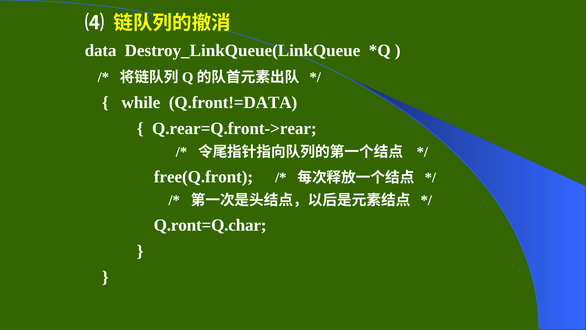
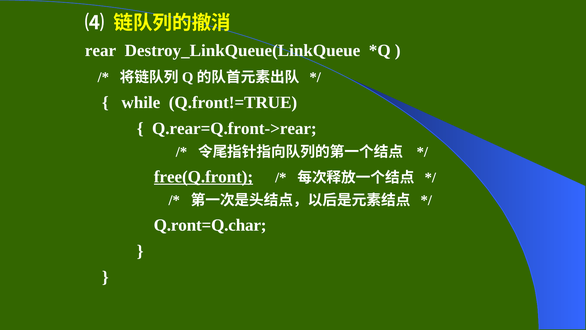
data: data -> rear
Q.front!=DATA: Q.front!=DATA -> Q.front!=TRUE
free(Q.front underline: none -> present
